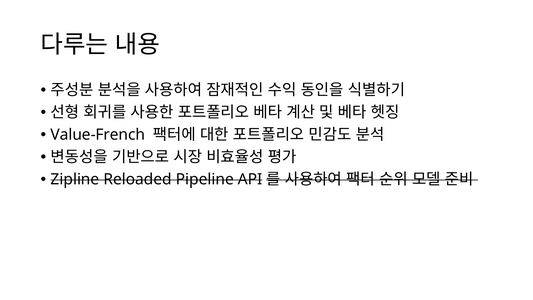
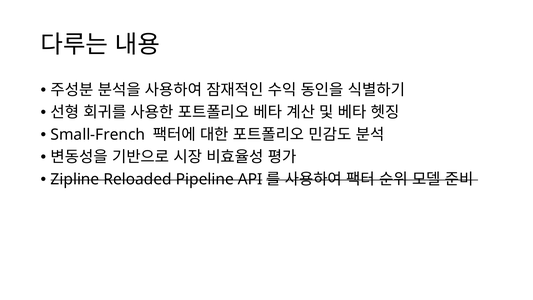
Value-French: Value-French -> Small-French
